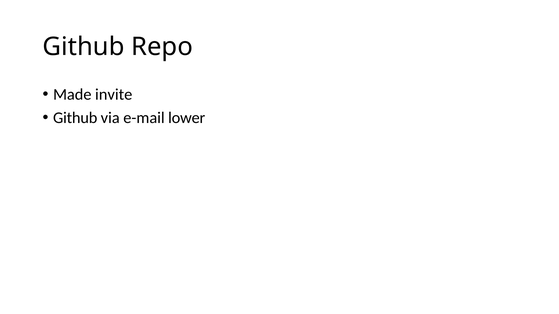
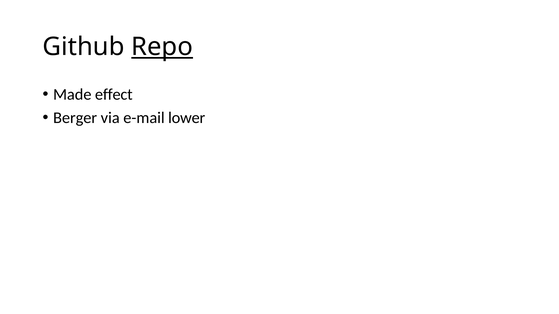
Repo underline: none -> present
invite: invite -> effect
Github at (75, 118): Github -> Berger
